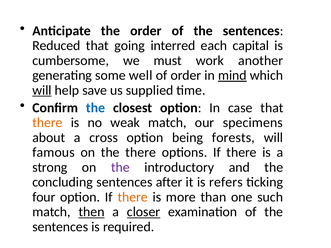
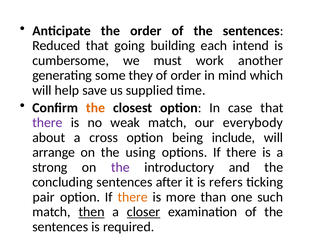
interred: interred -> building
capital: capital -> intend
well: well -> they
mind underline: present -> none
will at (42, 90) underline: present -> none
the at (95, 108) colour: blue -> orange
there at (47, 123) colour: orange -> purple
specimens: specimens -> everybody
forests: forests -> include
famous: famous -> arrange
the there: there -> using
four: four -> pair
